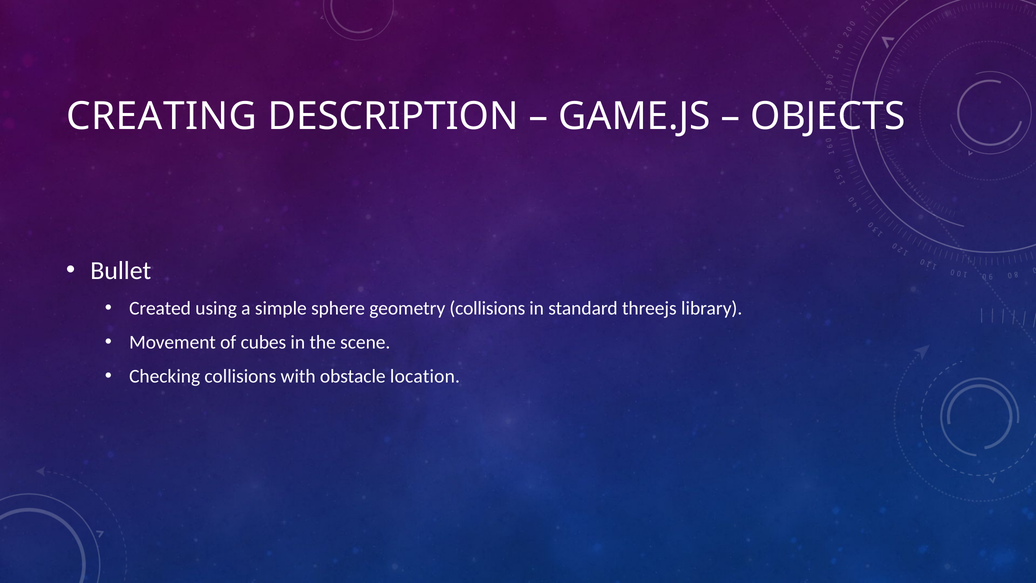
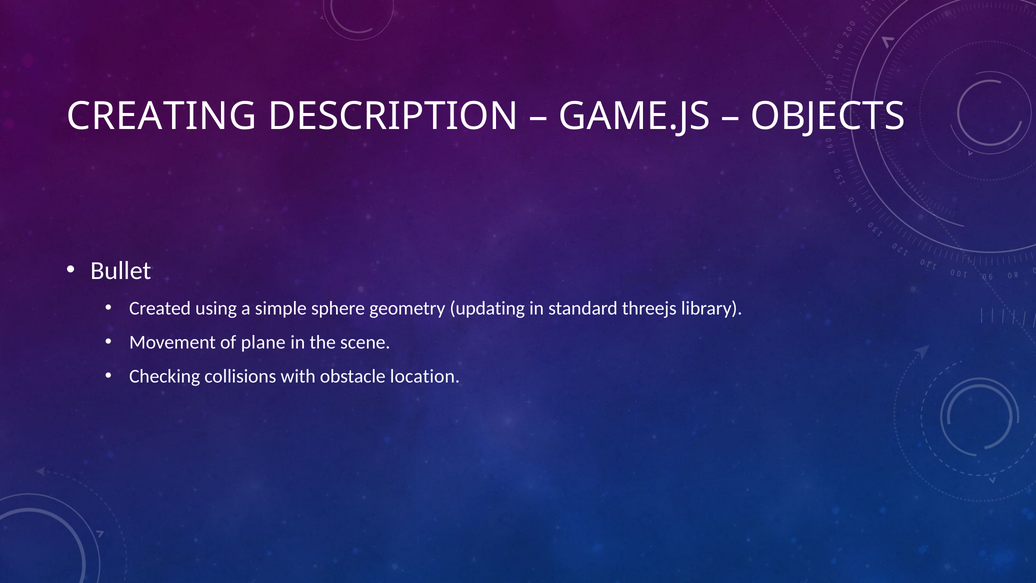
geometry collisions: collisions -> updating
cubes: cubes -> plane
